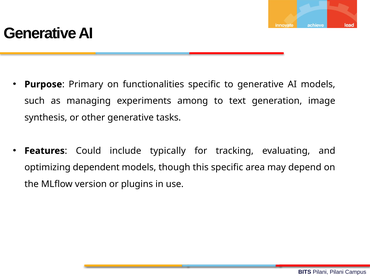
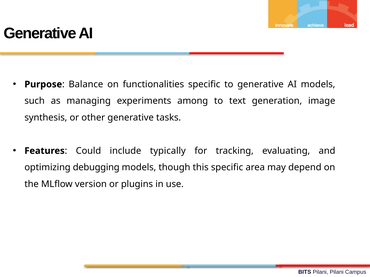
Primary: Primary -> Balance
dependent: dependent -> debugging
